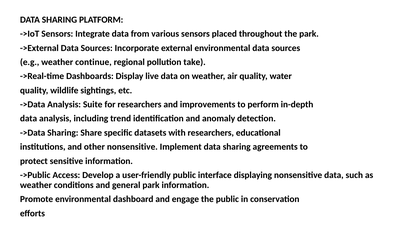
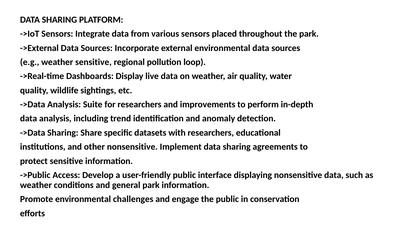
weather continue: continue -> sensitive
take: take -> loop
dashboard: dashboard -> challenges
